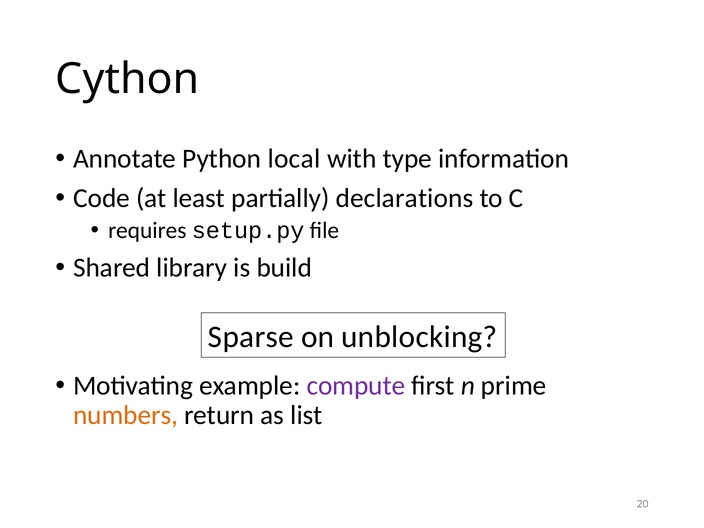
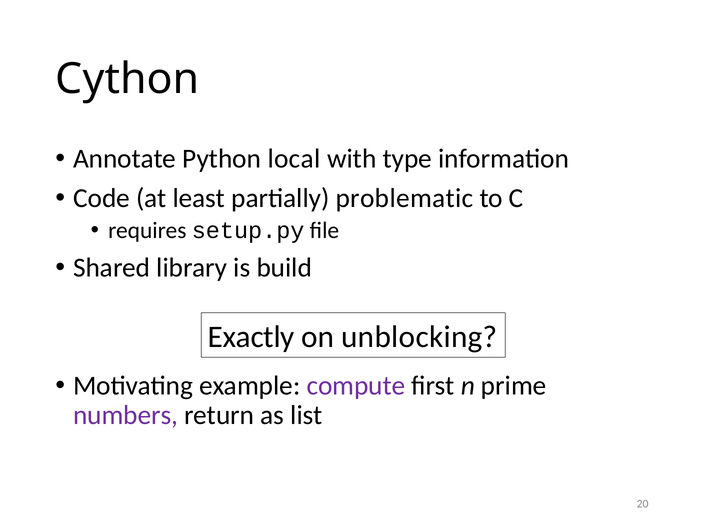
declarations: declarations -> problematic
Sparse: Sparse -> Exactly
numbers colour: orange -> purple
